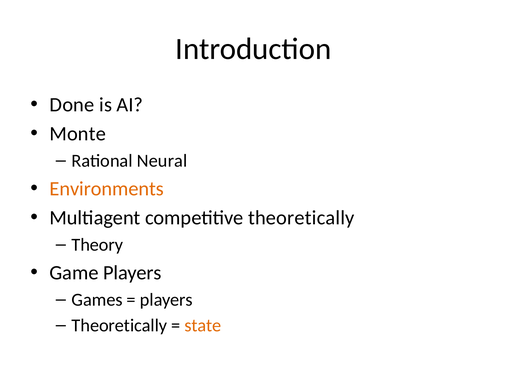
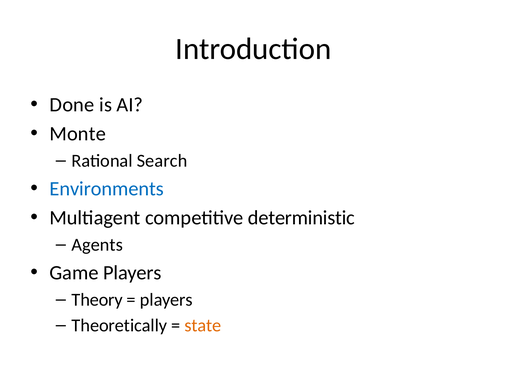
Neural: Neural -> Search
Environments colour: orange -> blue
competitive theoretically: theoretically -> deterministic
Theory: Theory -> Agents
Games: Games -> Theory
